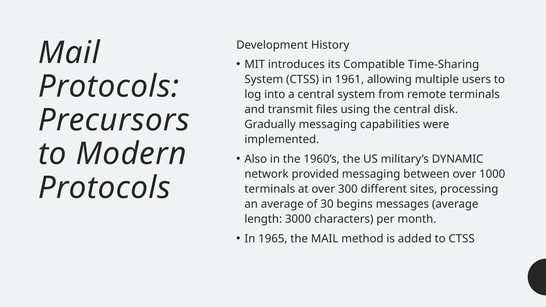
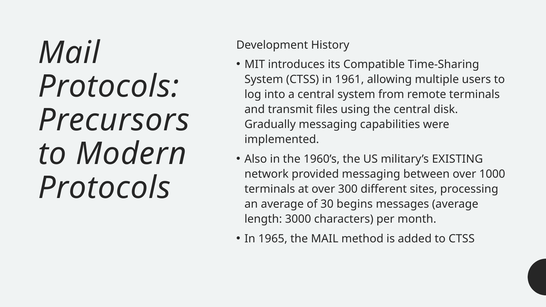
DYNAMIC: DYNAMIC -> EXISTING
